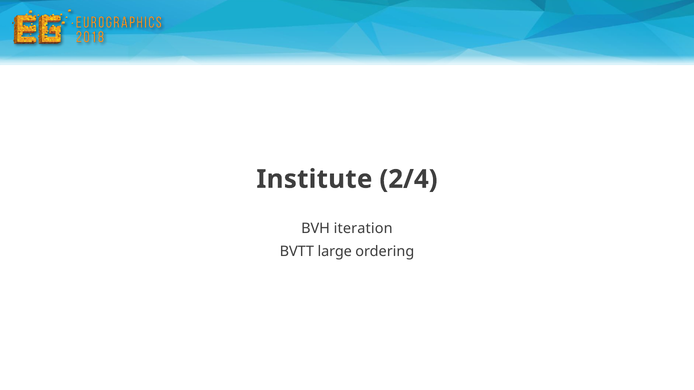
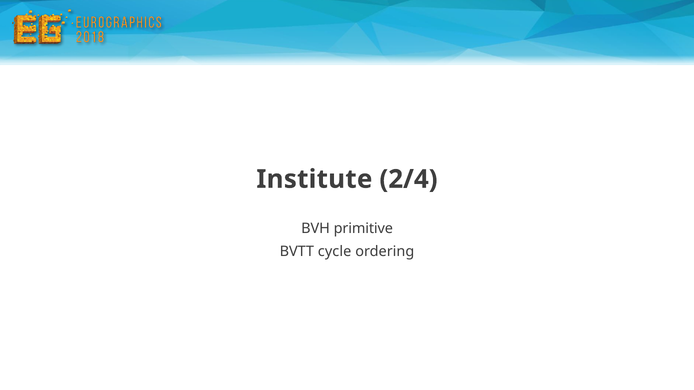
iteration: iteration -> primitive
large: large -> cycle
